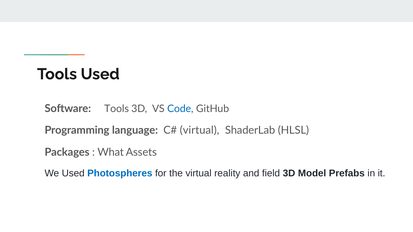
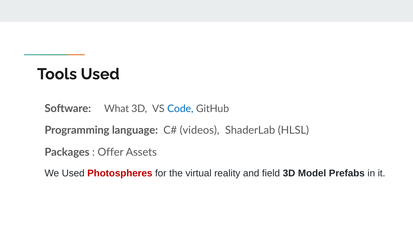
Software Tools: Tools -> What
virtual at (200, 131): virtual -> videos
What: What -> Offer
Photospheres colour: blue -> red
